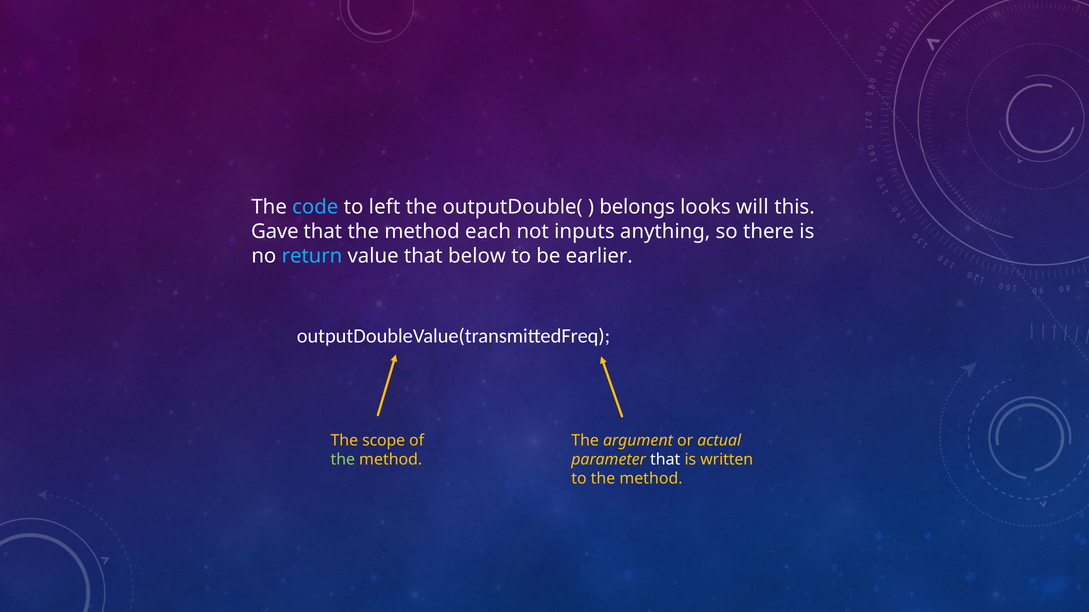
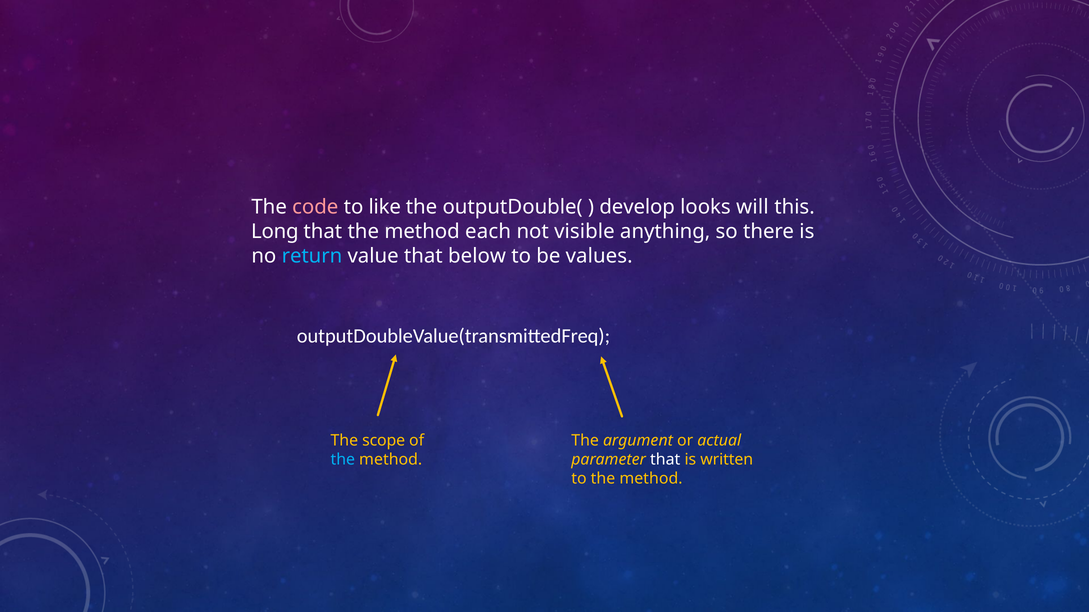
code colour: light blue -> pink
left: left -> like
belongs: belongs -> develop
Gave: Gave -> Long
inputs: inputs -> visible
earlier: earlier -> values
the at (343, 460) colour: light green -> light blue
